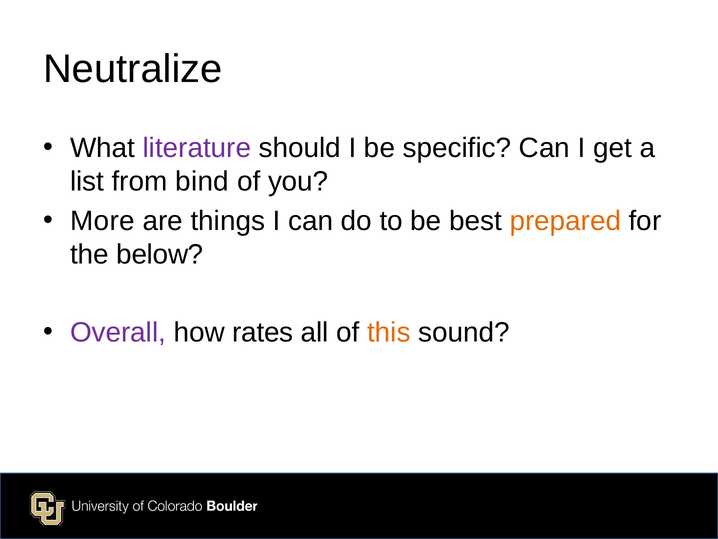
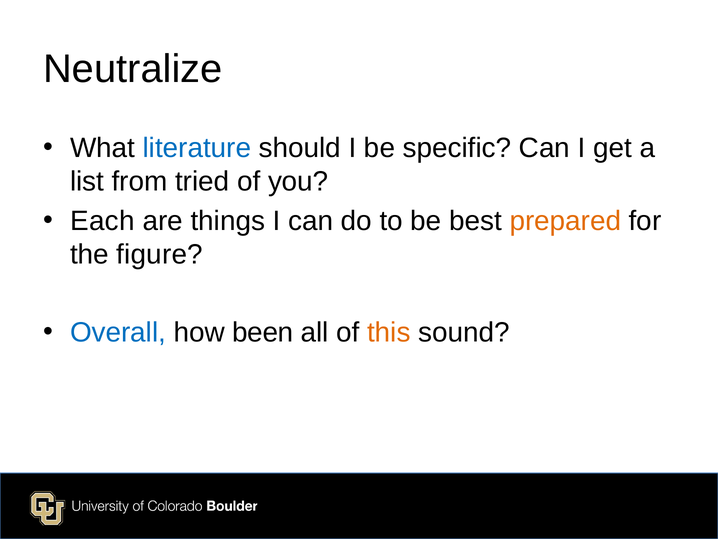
literature colour: purple -> blue
bind: bind -> tried
More: More -> Each
below: below -> figure
Overall colour: purple -> blue
rates: rates -> been
